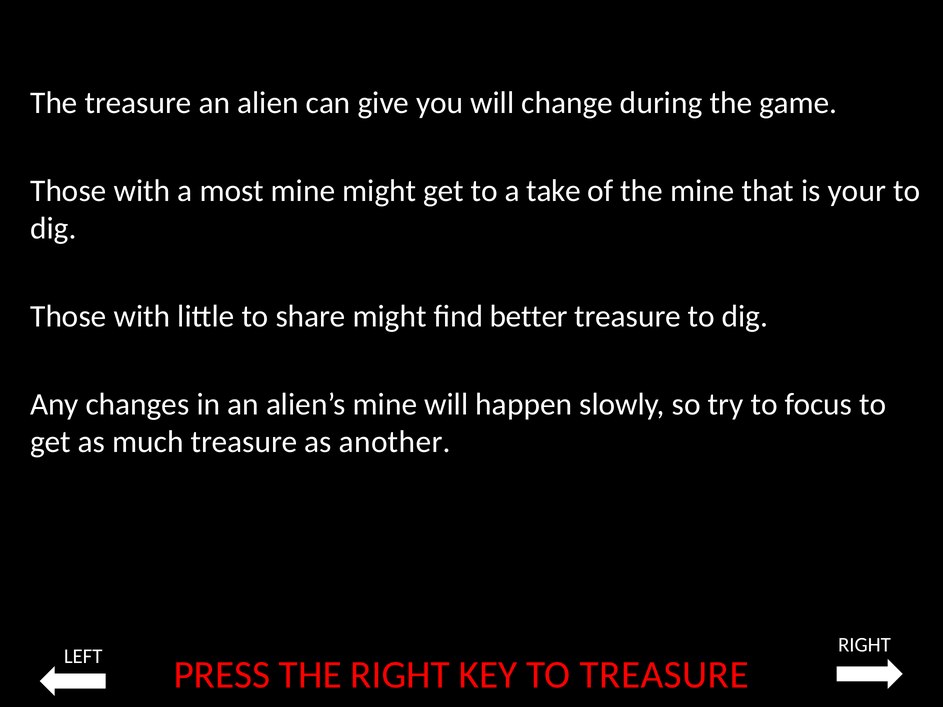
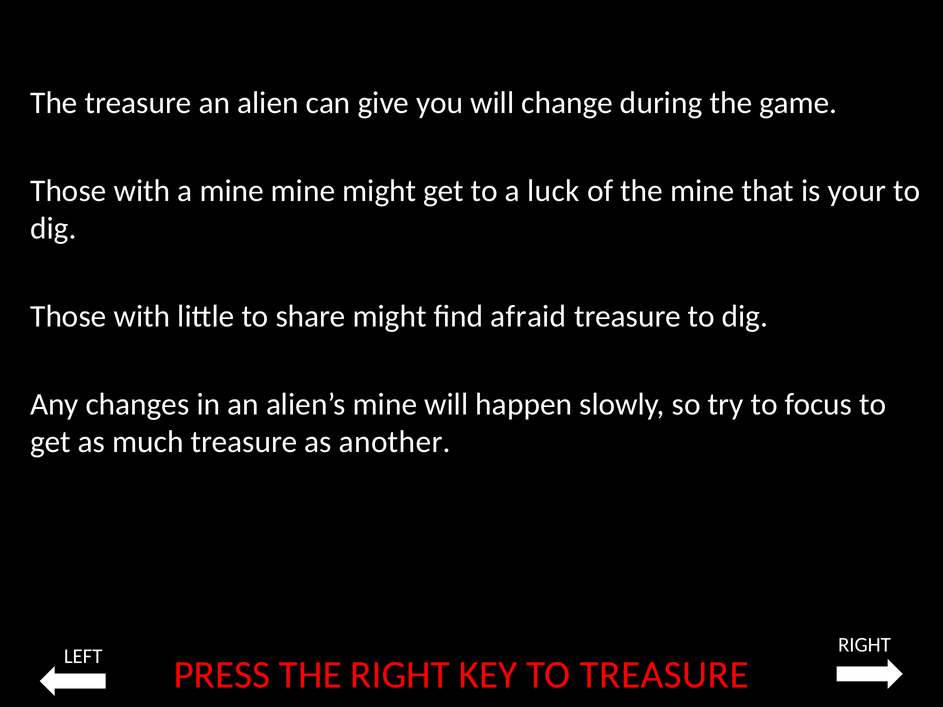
a most: most -> mine
take: take -> luck
better: better -> afraid
